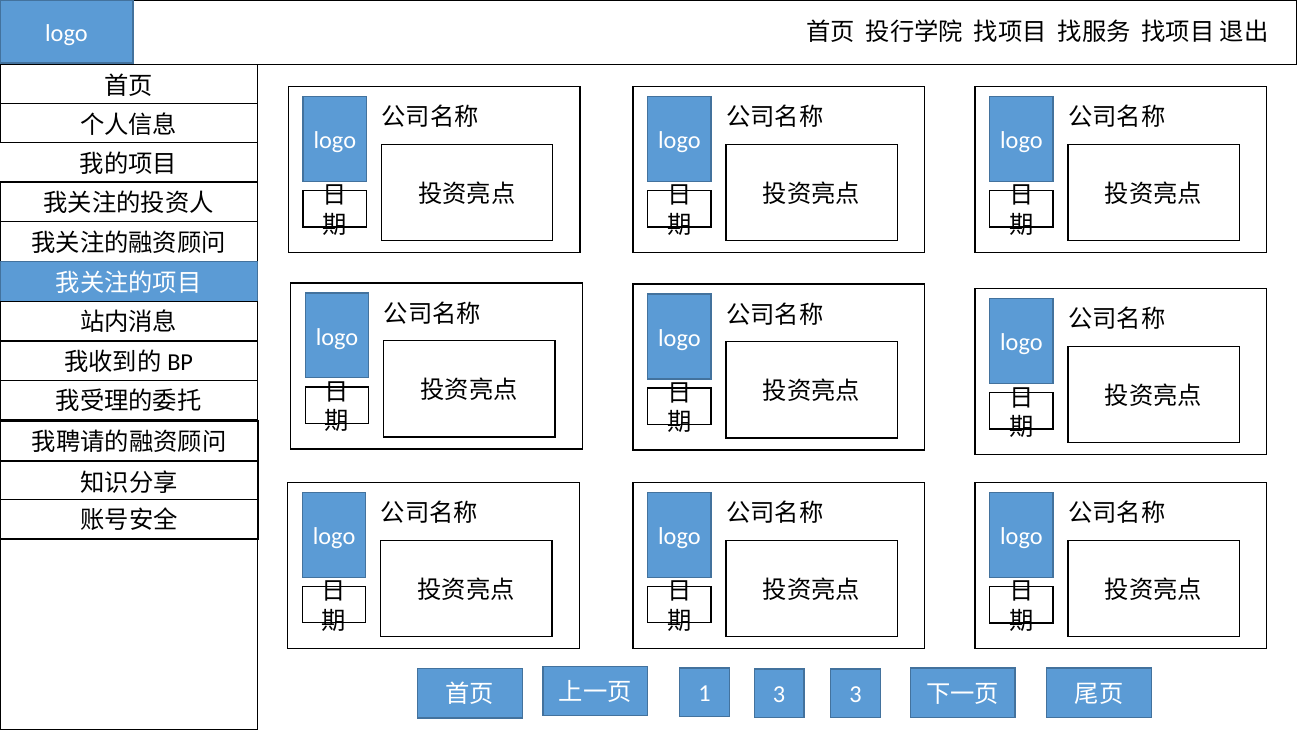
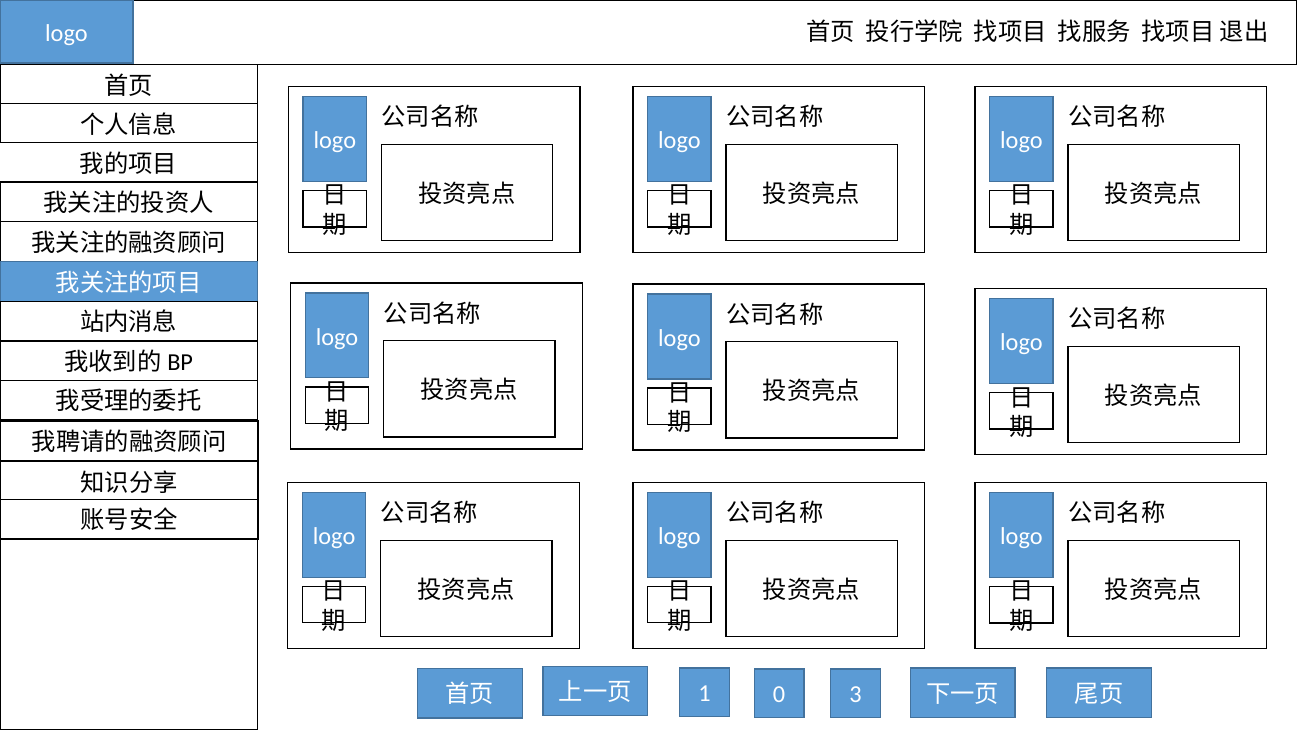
1 3: 3 -> 0
